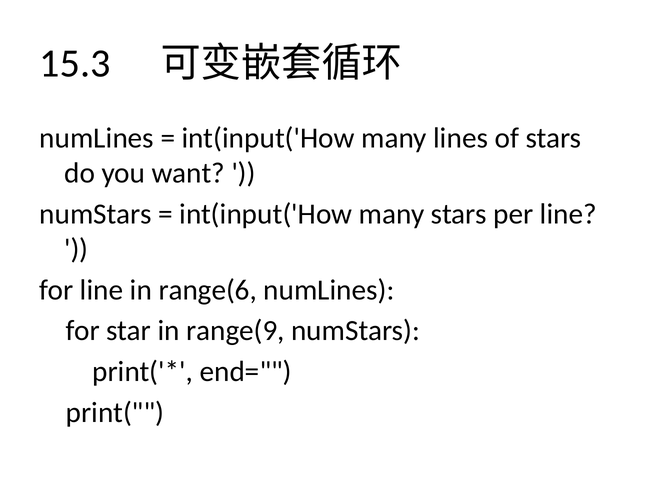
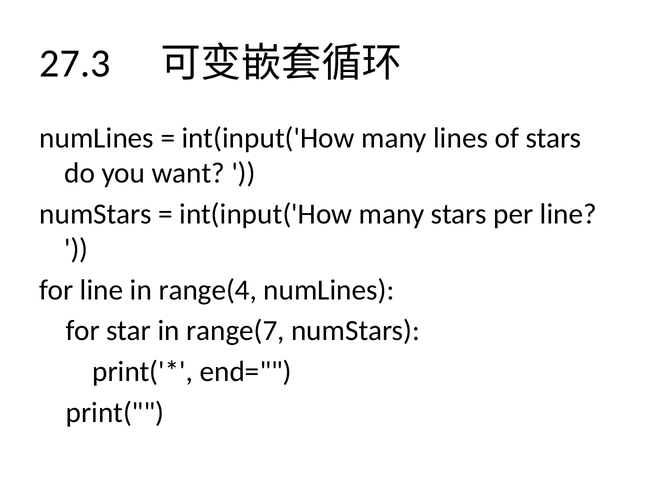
15.3: 15.3 -> 27.3
range(6: range(6 -> range(4
range(9: range(9 -> range(7
